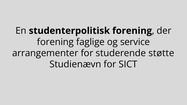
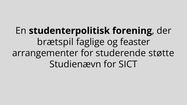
forening at (55, 42): forening -> brætspil
service: service -> feaster
